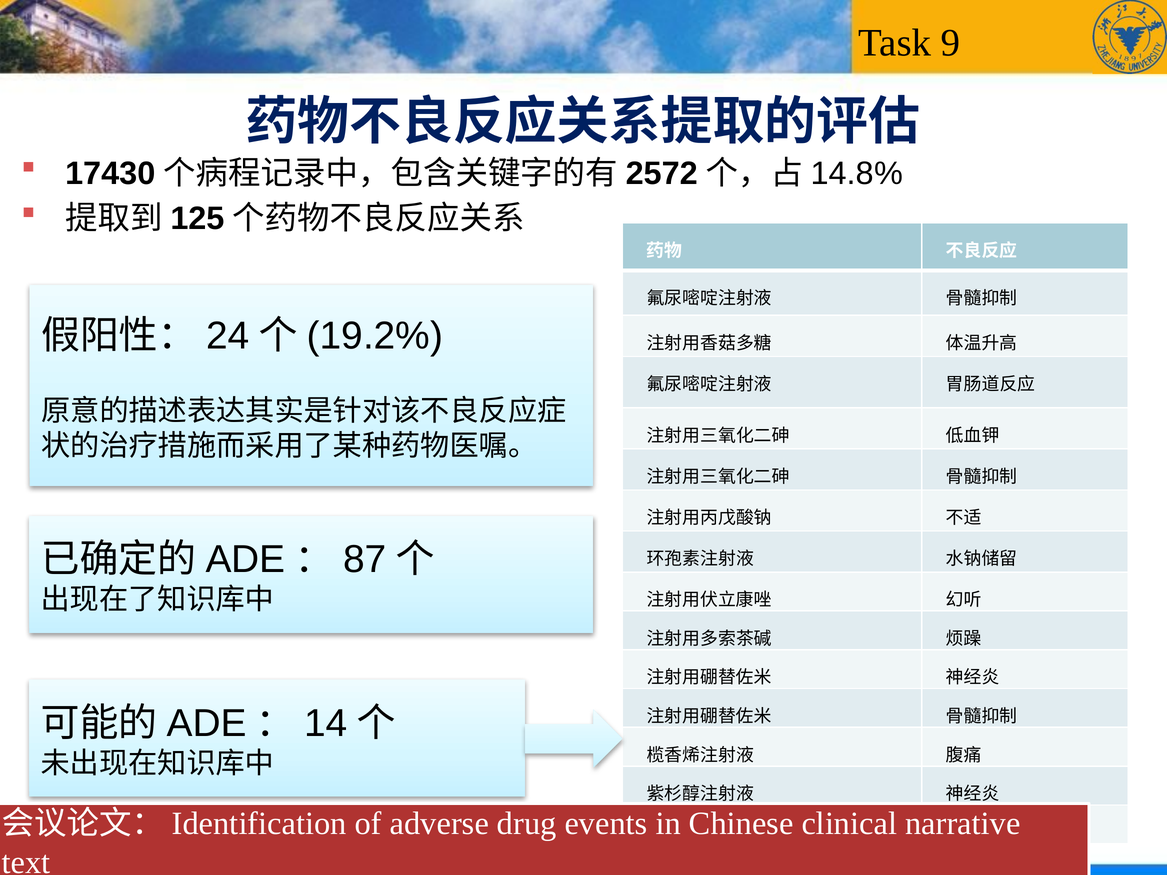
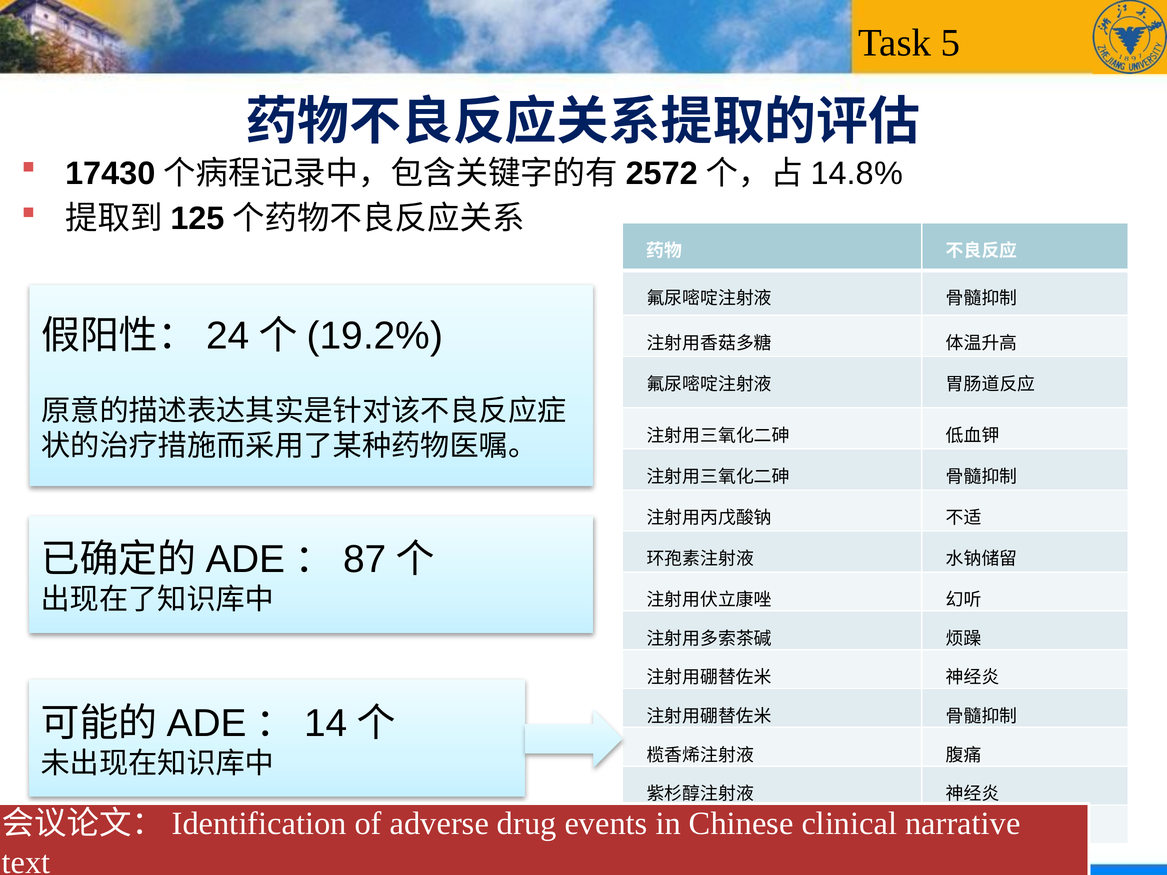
9: 9 -> 5
